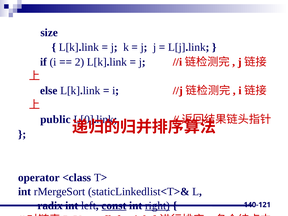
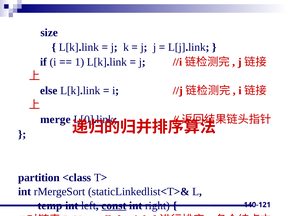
2: 2 -> 1
public: public -> merge
operator: operator -> partition
radix: radix -> temp
right underline: present -> none
